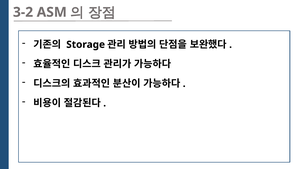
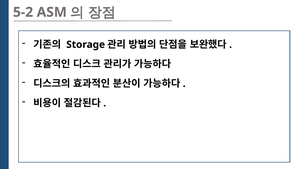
3-2: 3-2 -> 5-2
